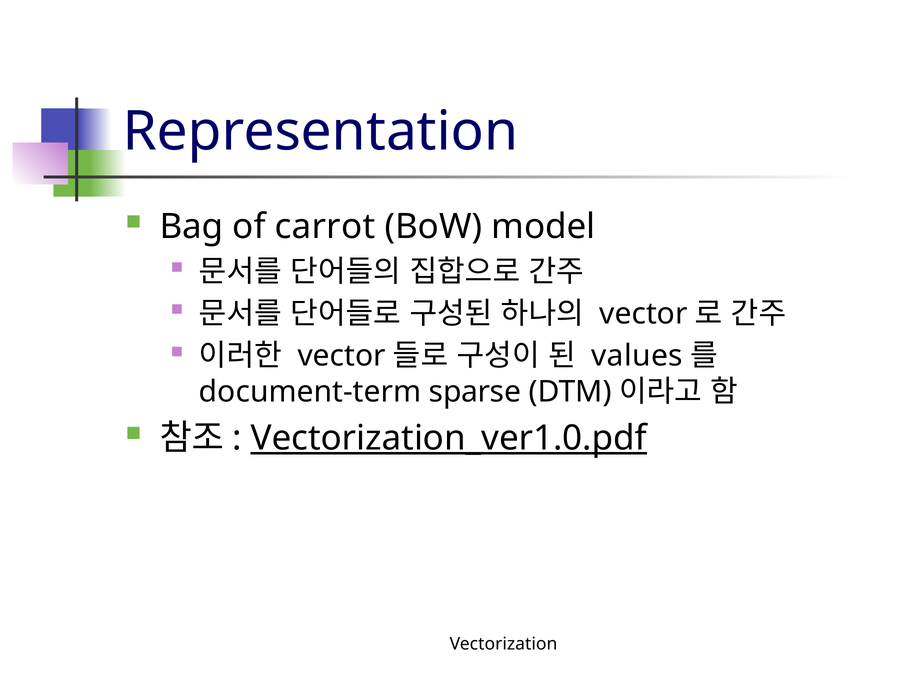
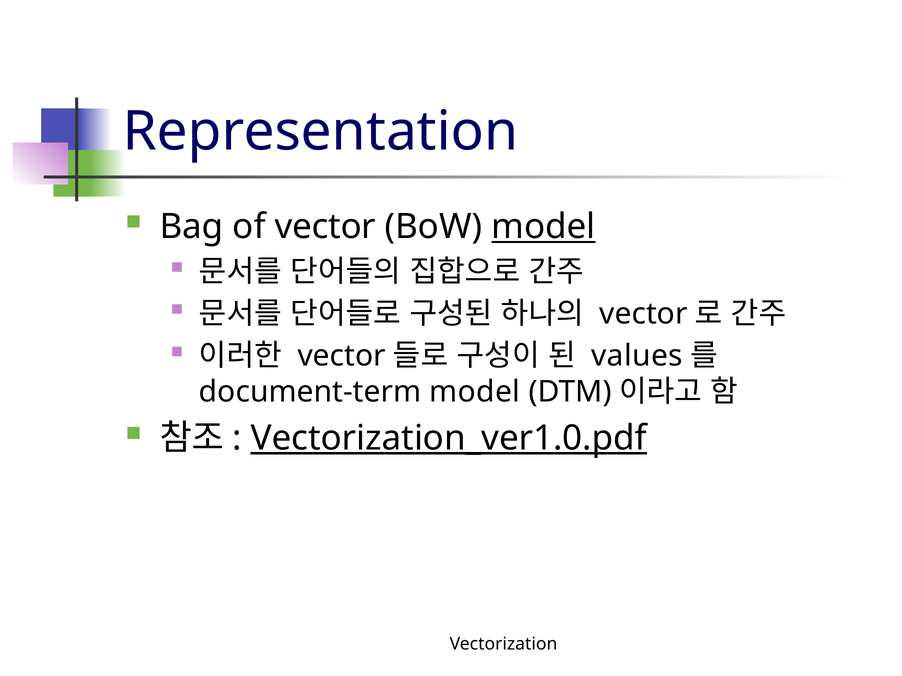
of carrot: carrot -> vector
model at (543, 227) underline: none -> present
document-term sparse: sparse -> model
